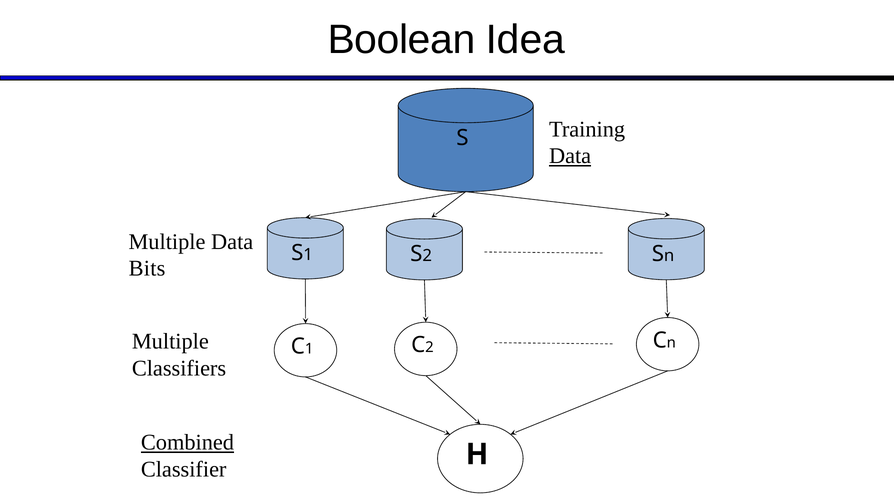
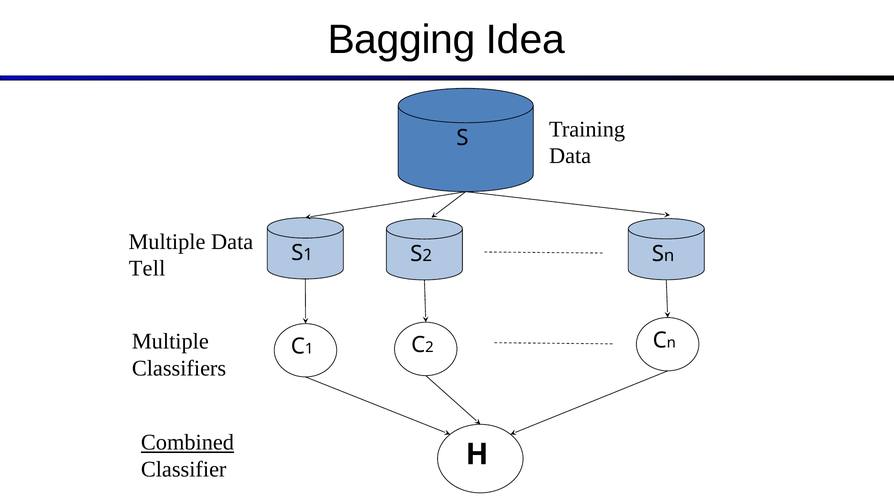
Boolean: Boolean -> Bagging
Data at (570, 156) underline: present -> none
Bits: Bits -> Tell
